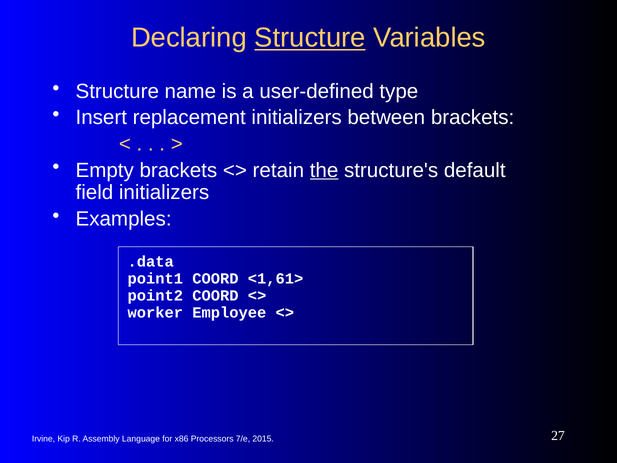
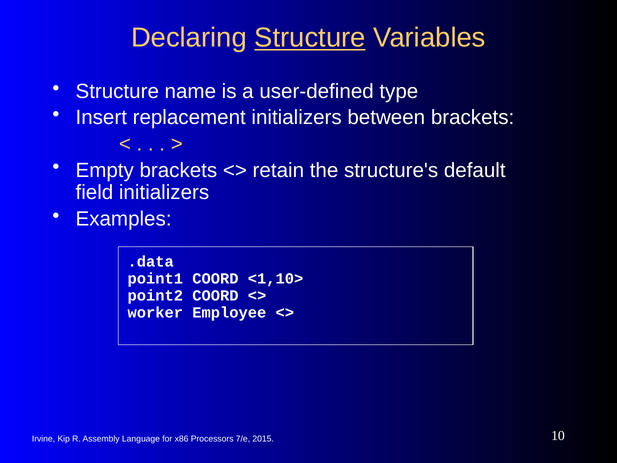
the underline: present -> none
<1,61>: <1,61> -> <1,10>
27: 27 -> 10
